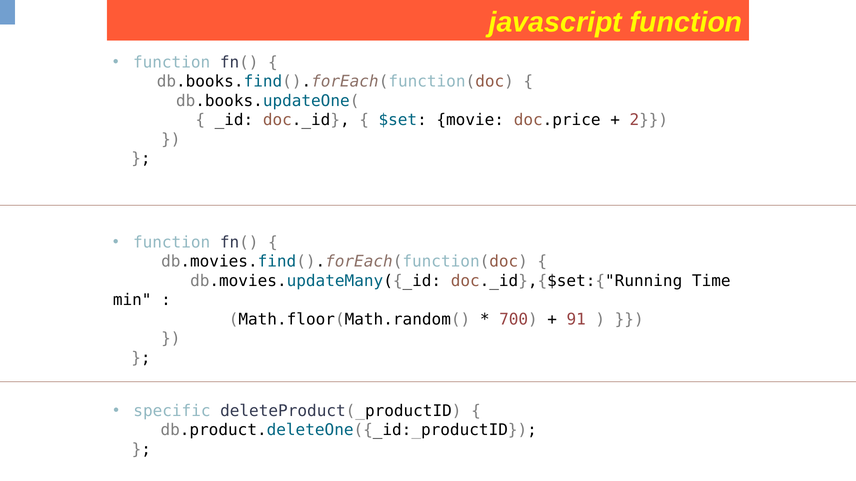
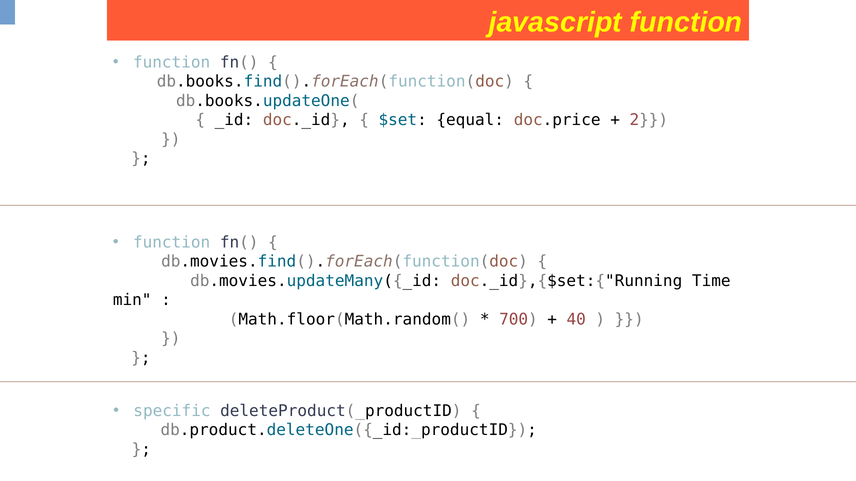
movie: movie -> equal
91: 91 -> 40
